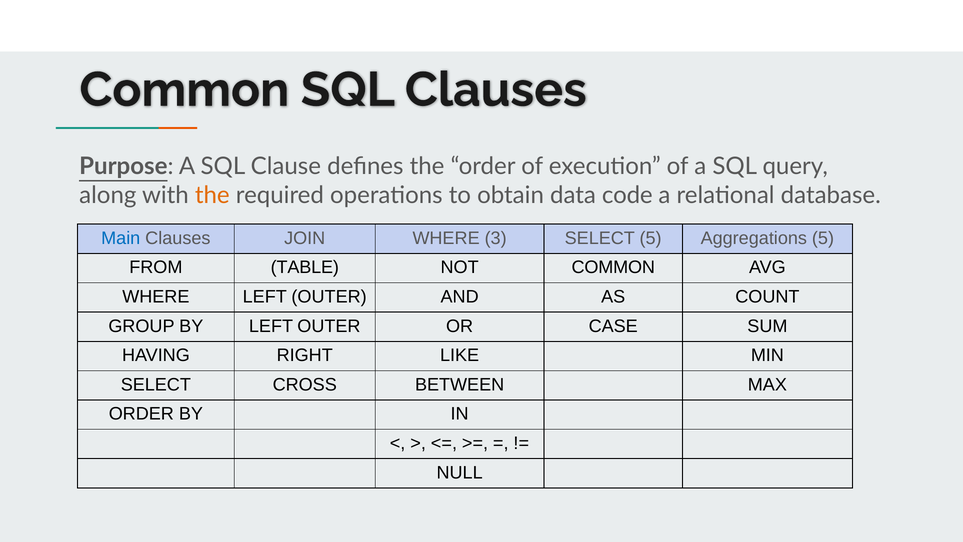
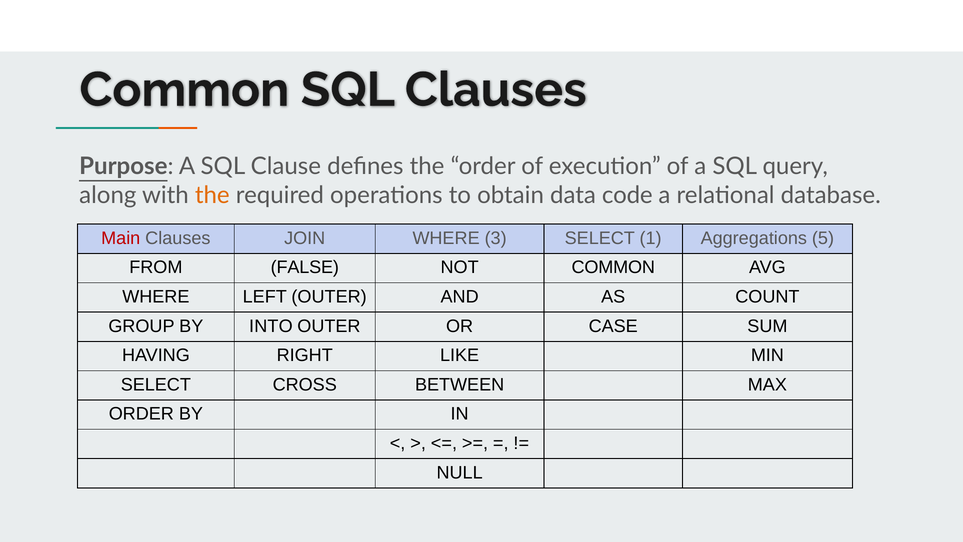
Main colour: blue -> red
SELECT 5: 5 -> 1
TABLE: TABLE -> FALSE
BY LEFT: LEFT -> INTO
